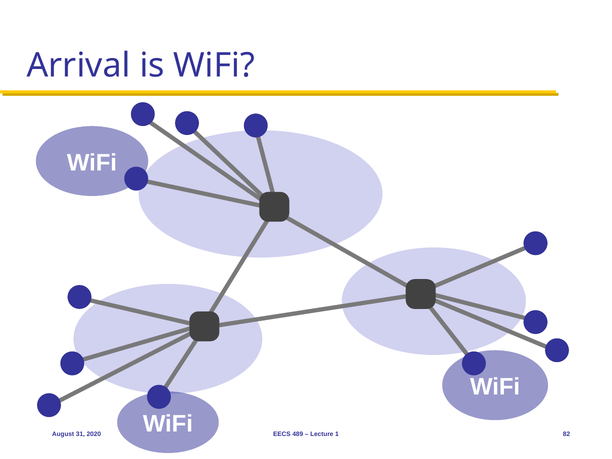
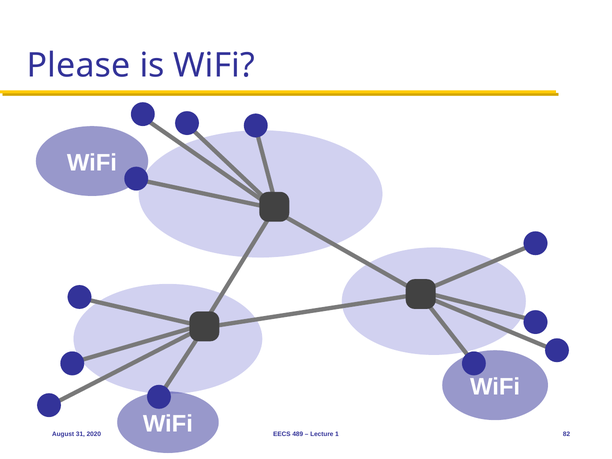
Arrival: Arrival -> Please
